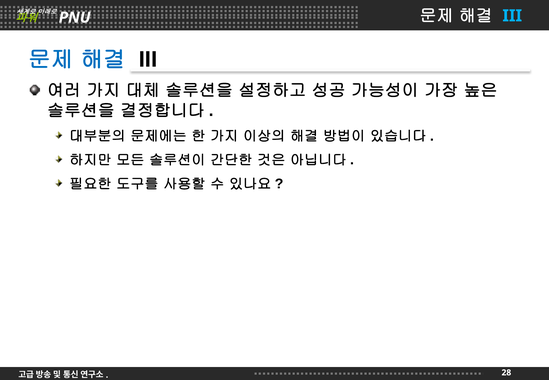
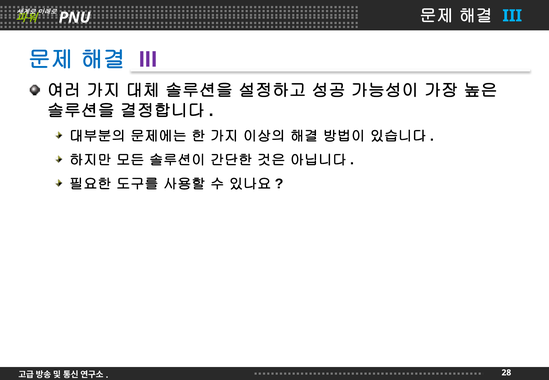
III at (148, 60) colour: black -> purple
